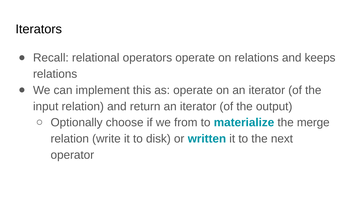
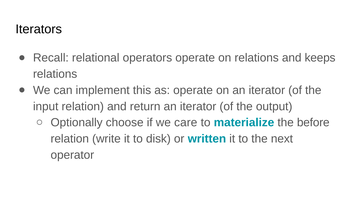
from: from -> care
merge: merge -> before
